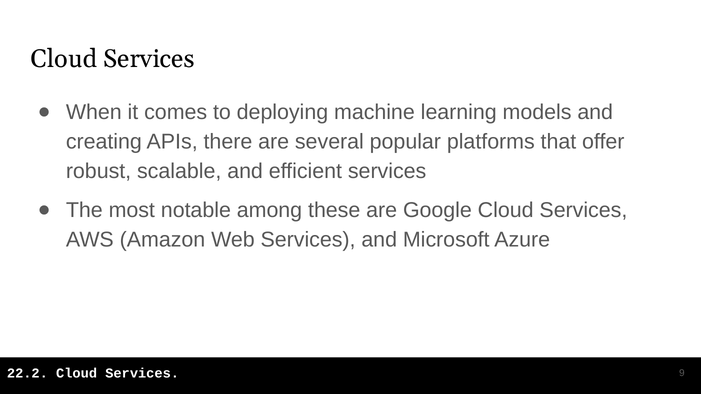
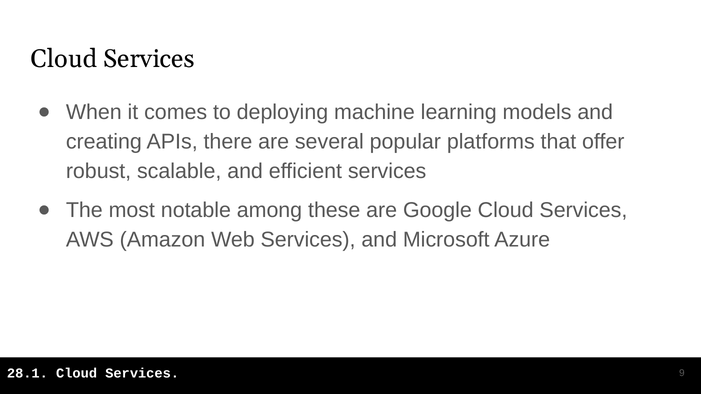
22.2: 22.2 -> 28.1
